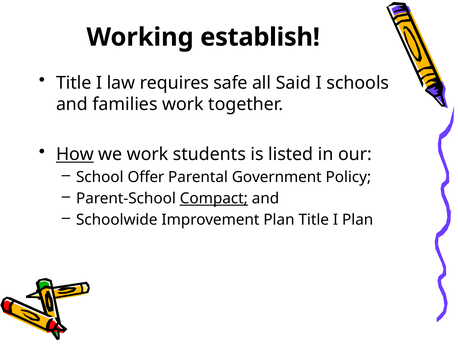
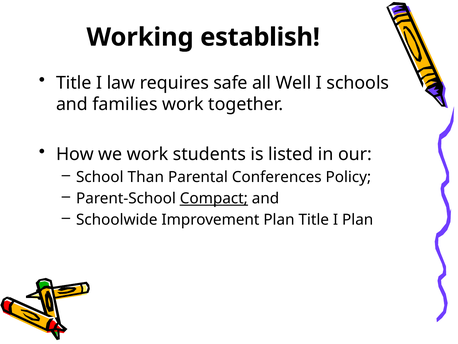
Said: Said -> Well
How underline: present -> none
Offer: Offer -> Than
Government: Government -> Conferences
